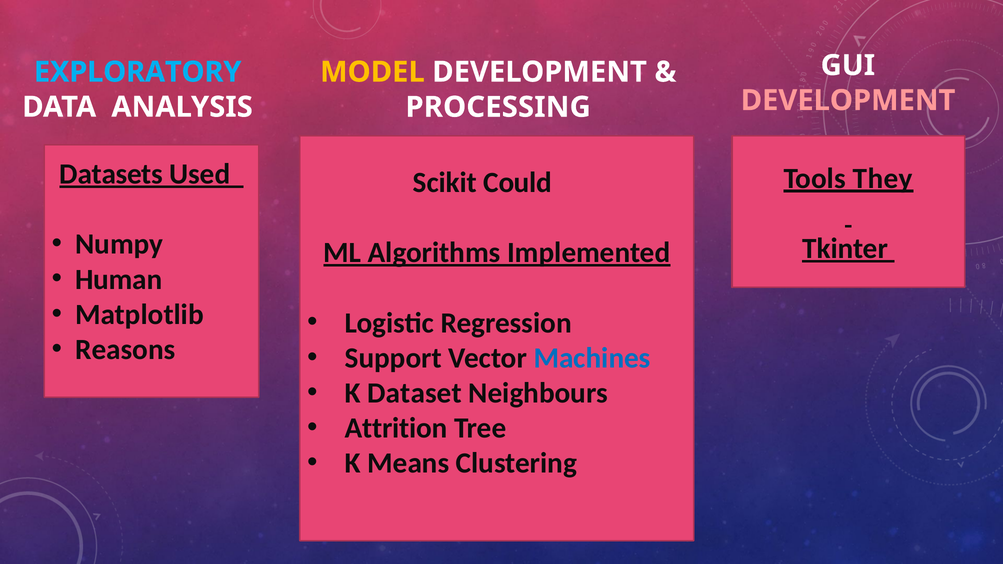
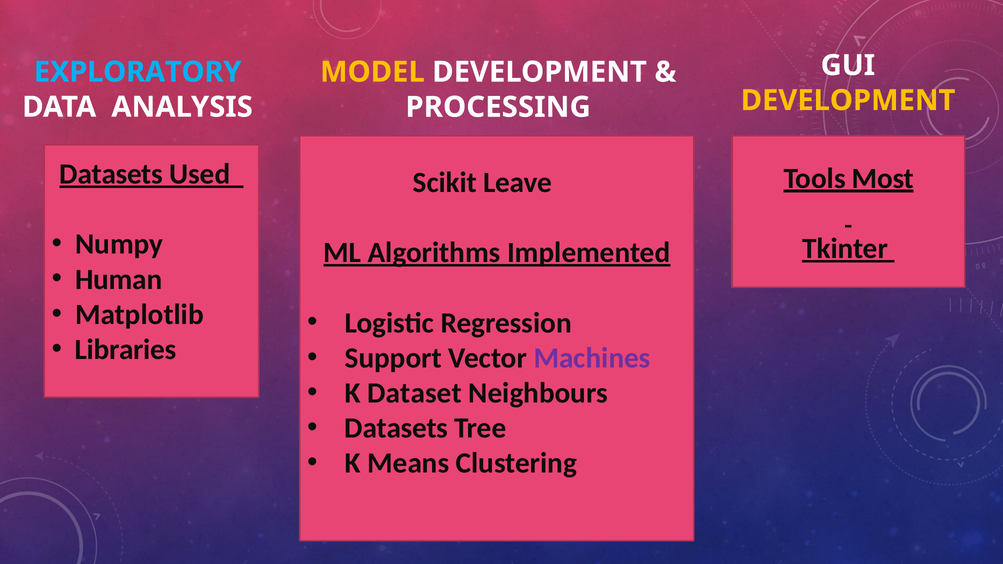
DEVELOPMENT at (848, 100) colour: pink -> yellow
They: They -> Most
Could: Could -> Leave
Reasons: Reasons -> Libraries
Machines colour: blue -> purple
Attrition at (396, 428): Attrition -> Datasets
